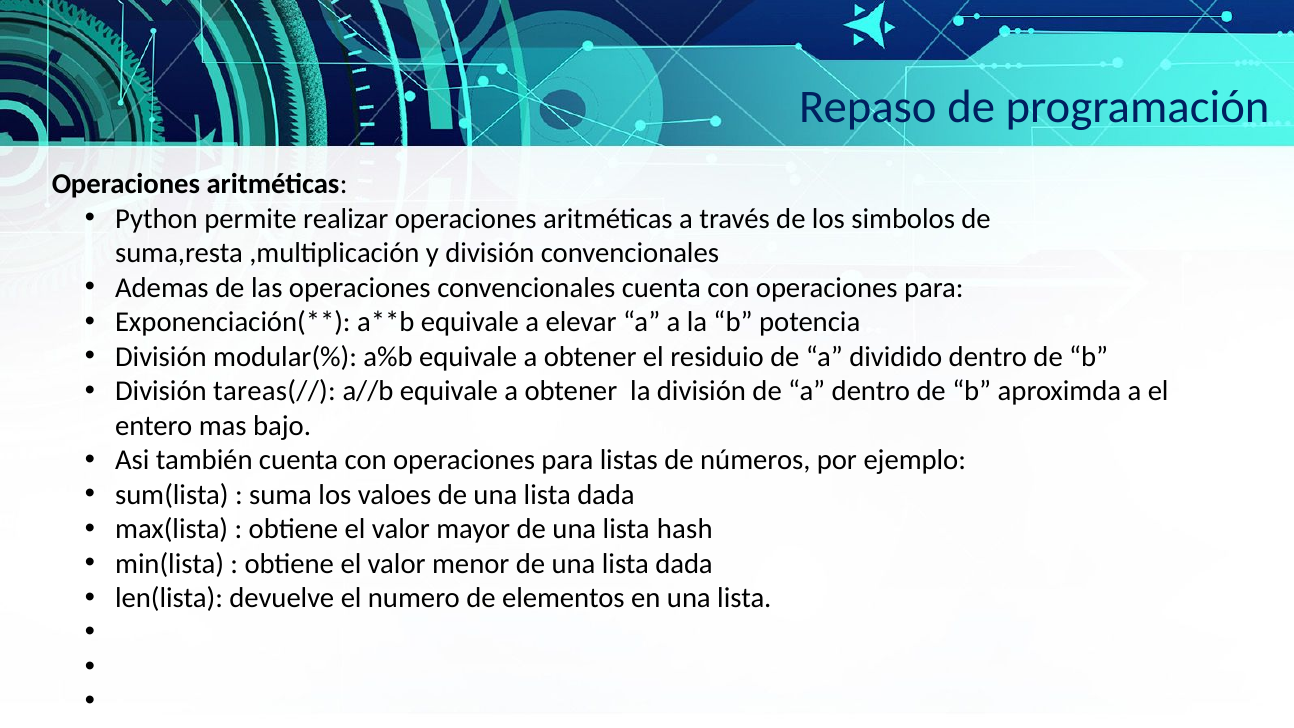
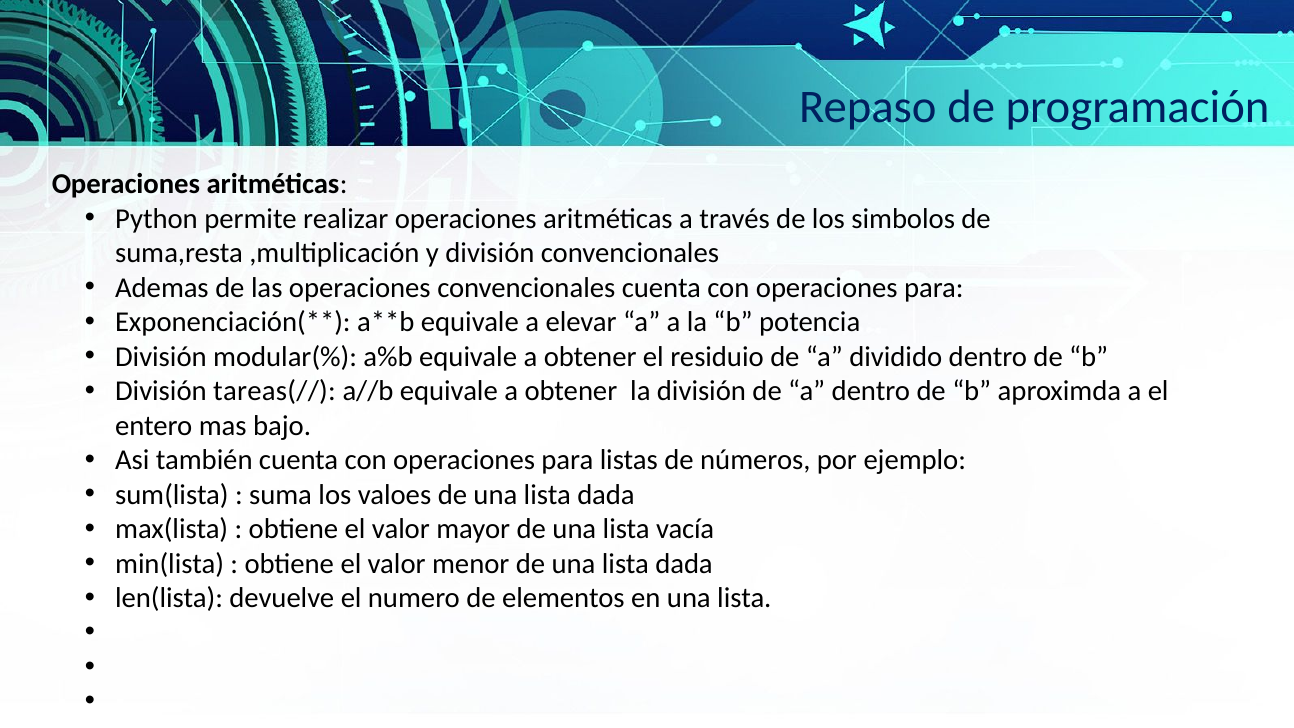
hash: hash -> vacía
